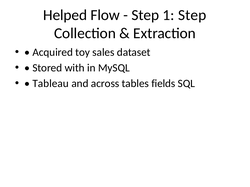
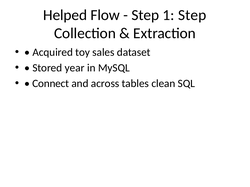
with: with -> year
Tableau: Tableau -> Connect
fields: fields -> clean
